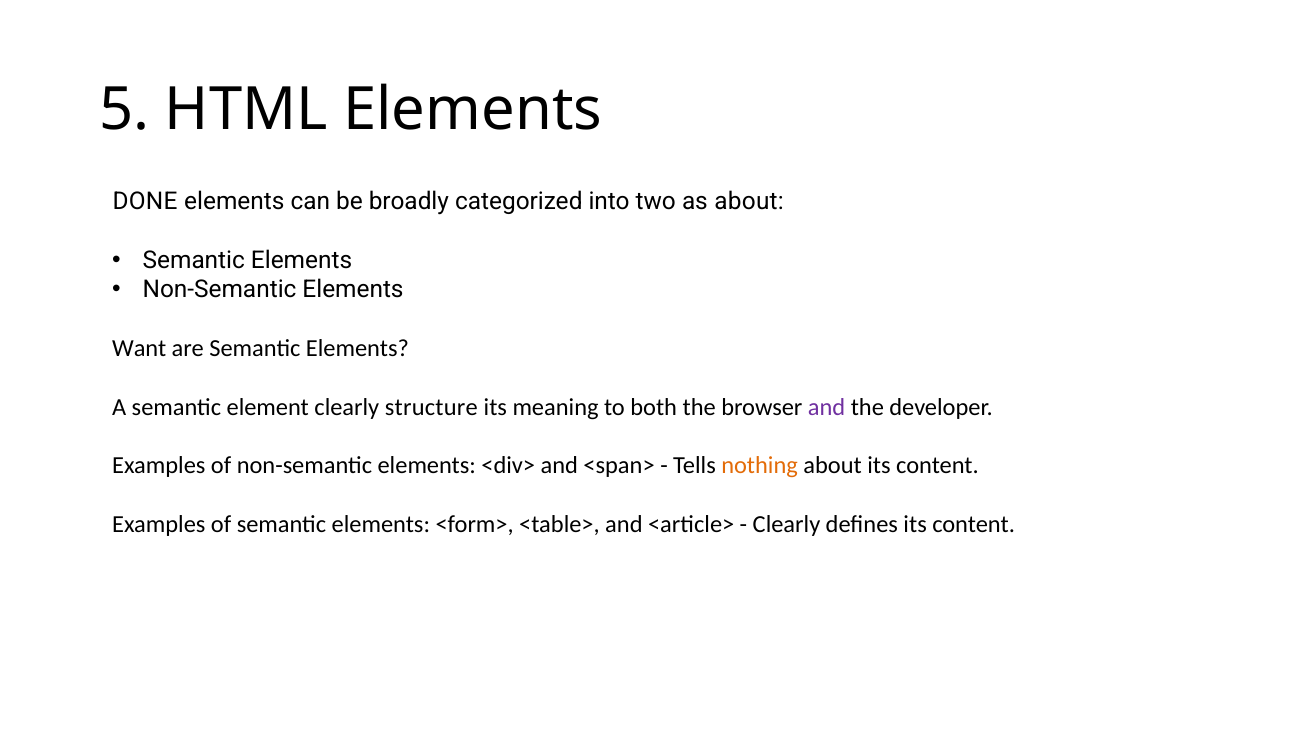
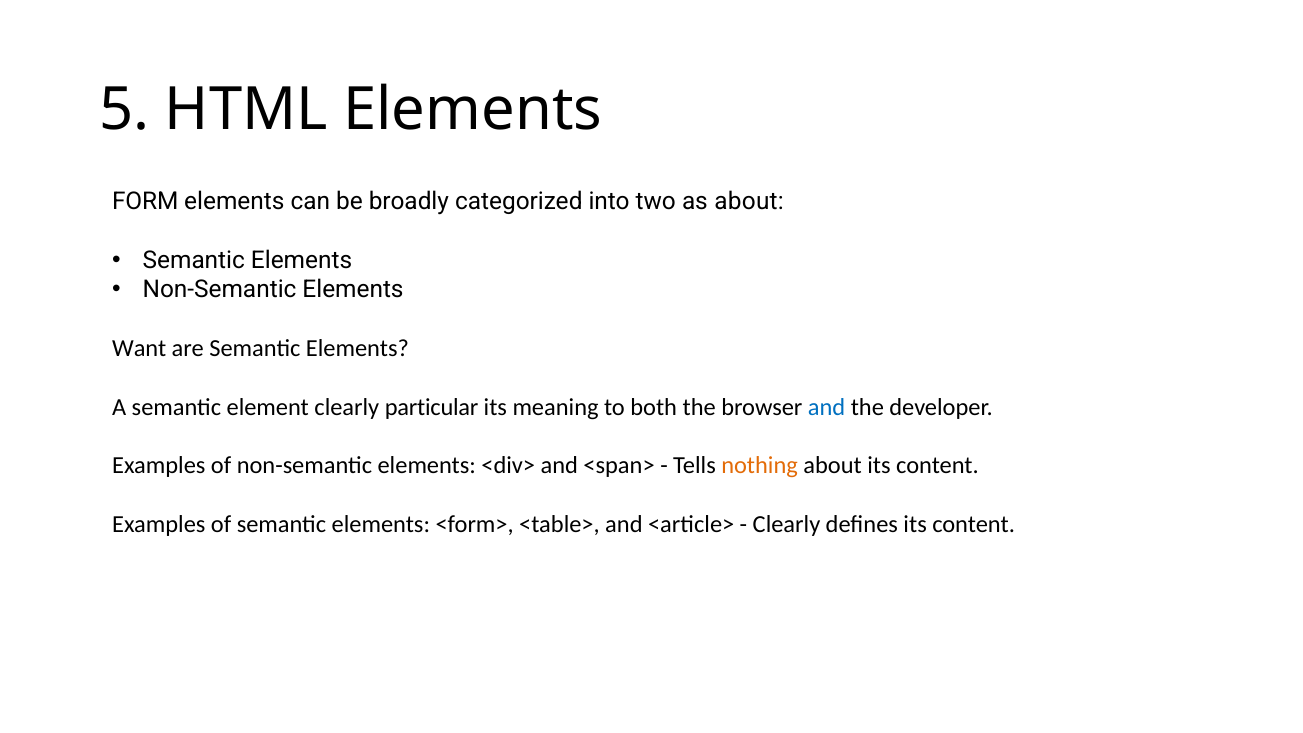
DONE: DONE -> FORM
structure: structure -> particular
and at (827, 407) colour: purple -> blue
